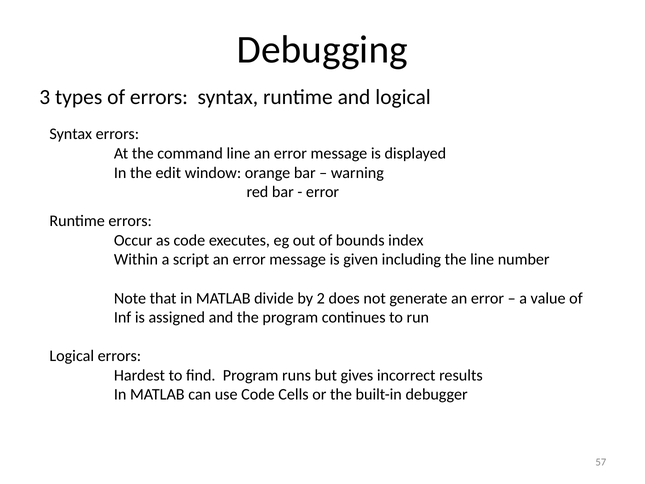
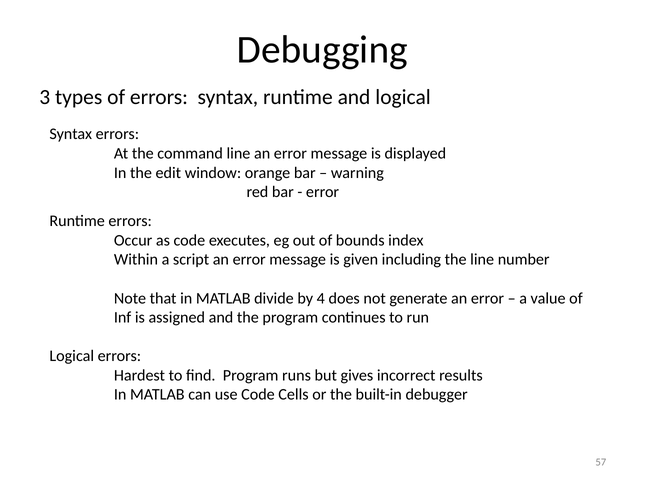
2: 2 -> 4
